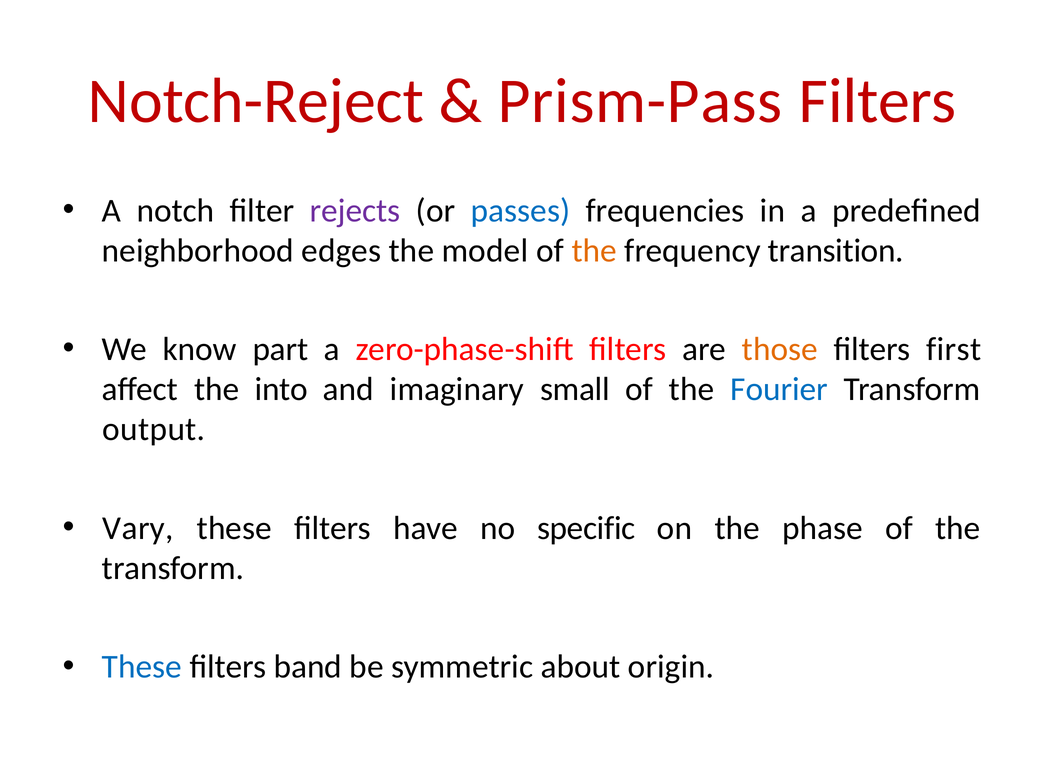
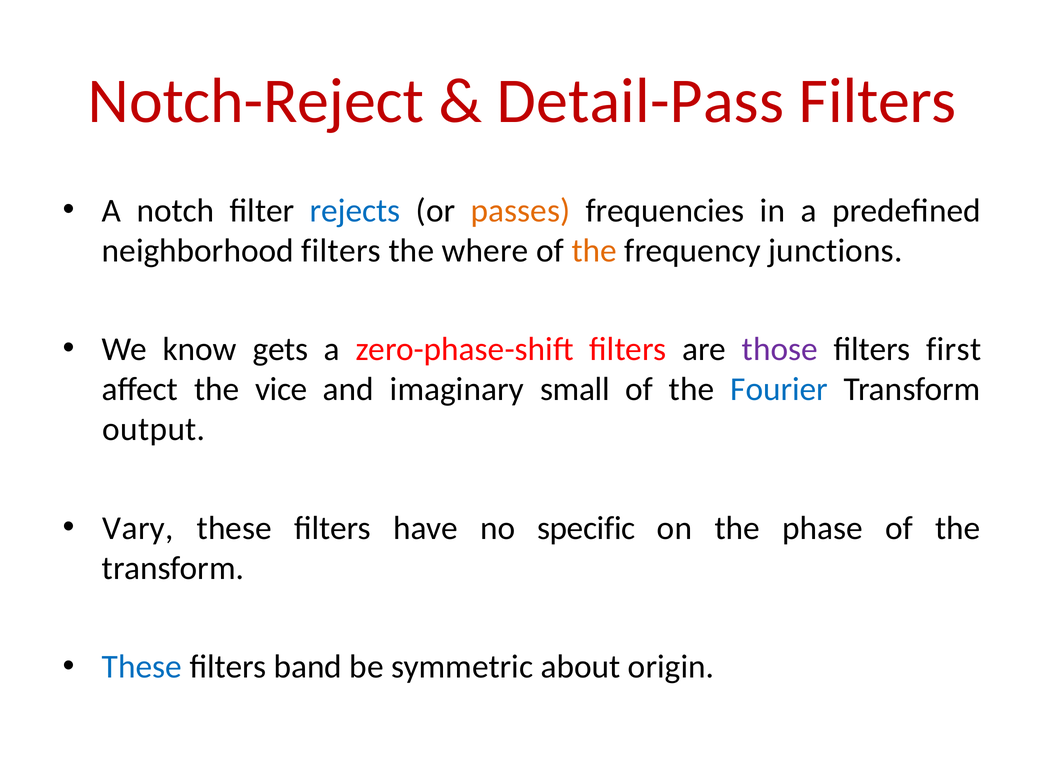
Prism-Pass: Prism-Pass -> Detail-Pass
rejects colour: purple -> blue
passes colour: blue -> orange
neighborhood edges: edges -> filters
model: model -> where
transition: transition -> junctions
part: part -> gets
those colour: orange -> purple
into: into -> vice
